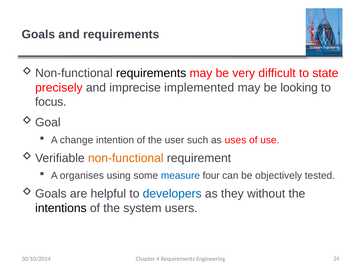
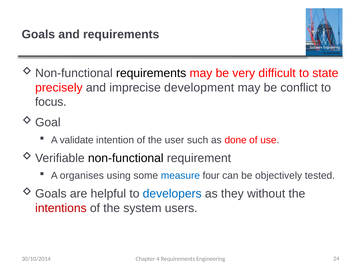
implemented: implemented -> development
looking: looking -> conflict
change: change -> validate
uses: uses -> done
non-functional colour: orange -> black
intentions colour: black -> red
